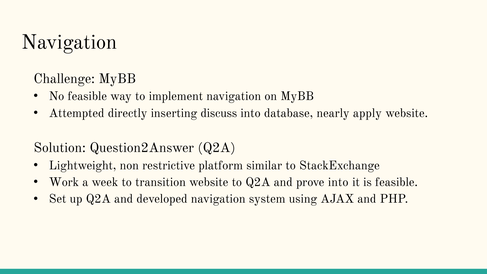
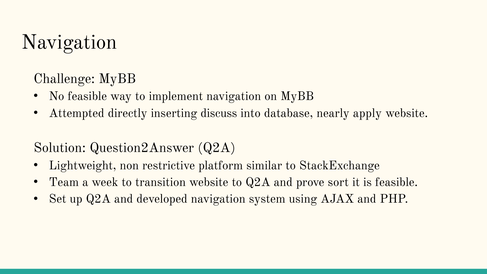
Work: Work -> Team
prove into: into -> sort
